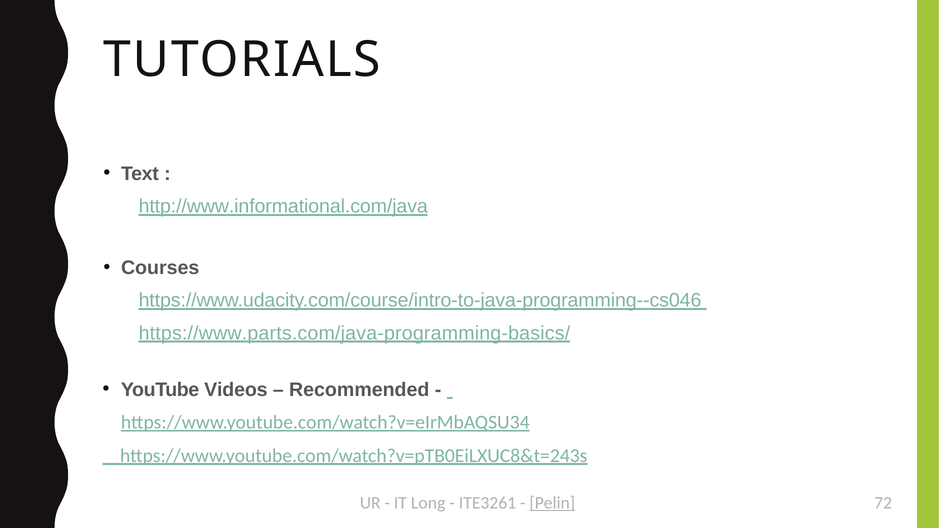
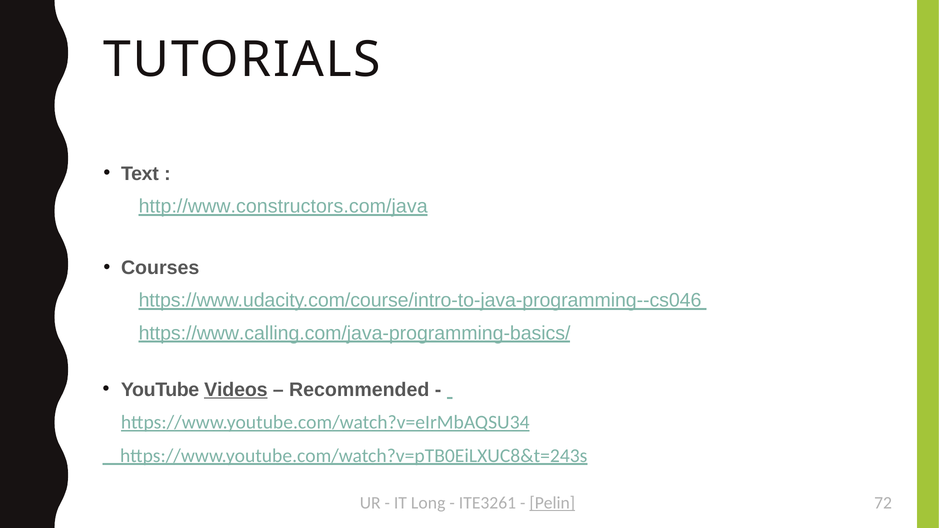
http://www.informational.com/java: http://www.informational.com/java -> http://www.constructors.com/java
https://www.parts.com/java-programming-basics/: https://www.parts.com/java-programming-basics/ -> https://www.calling.com/java-programming-basics/
Videos underline: none -> present
